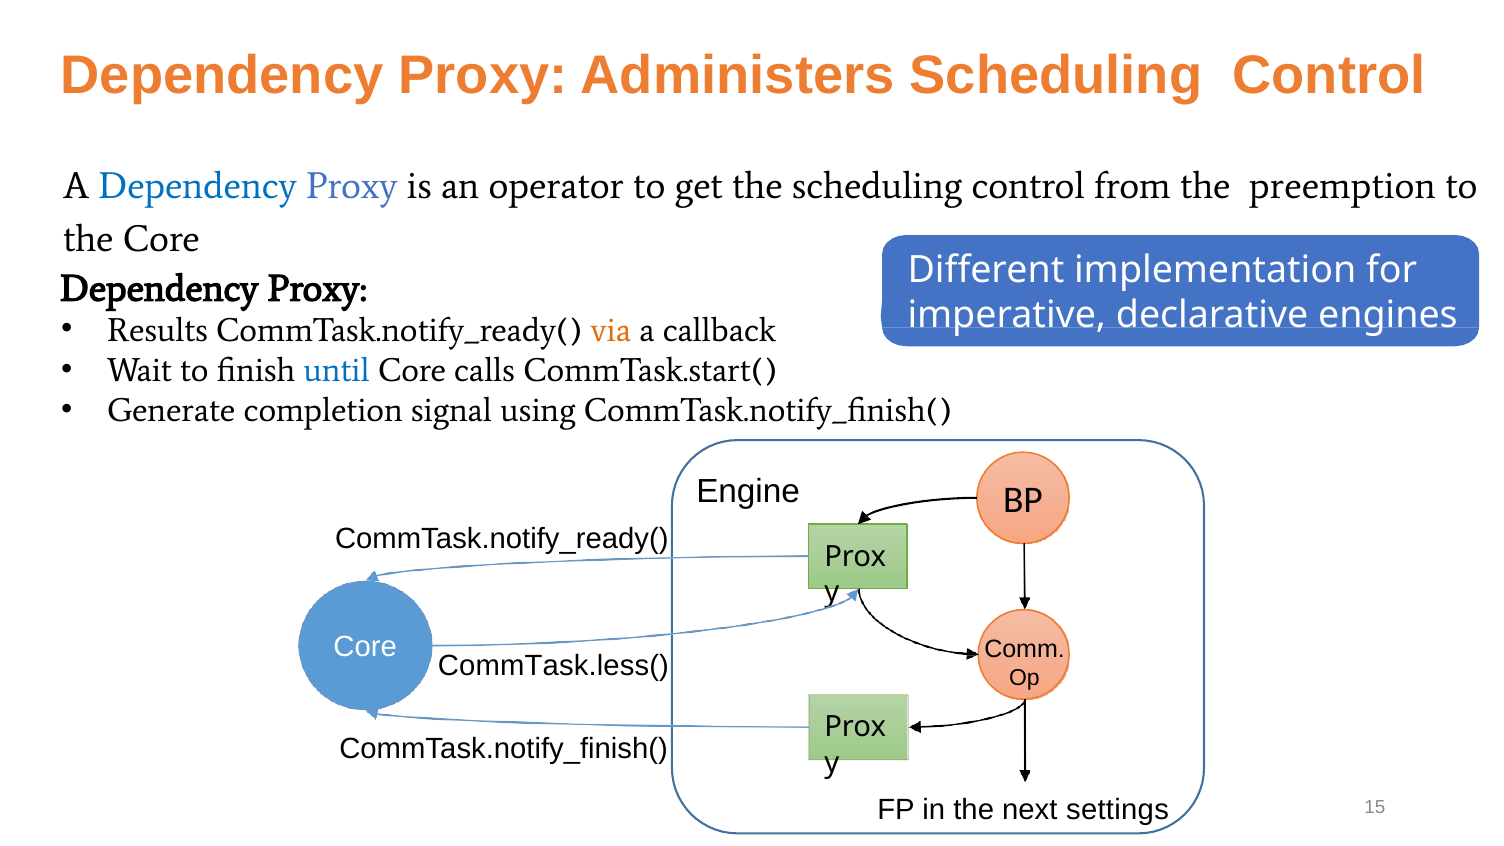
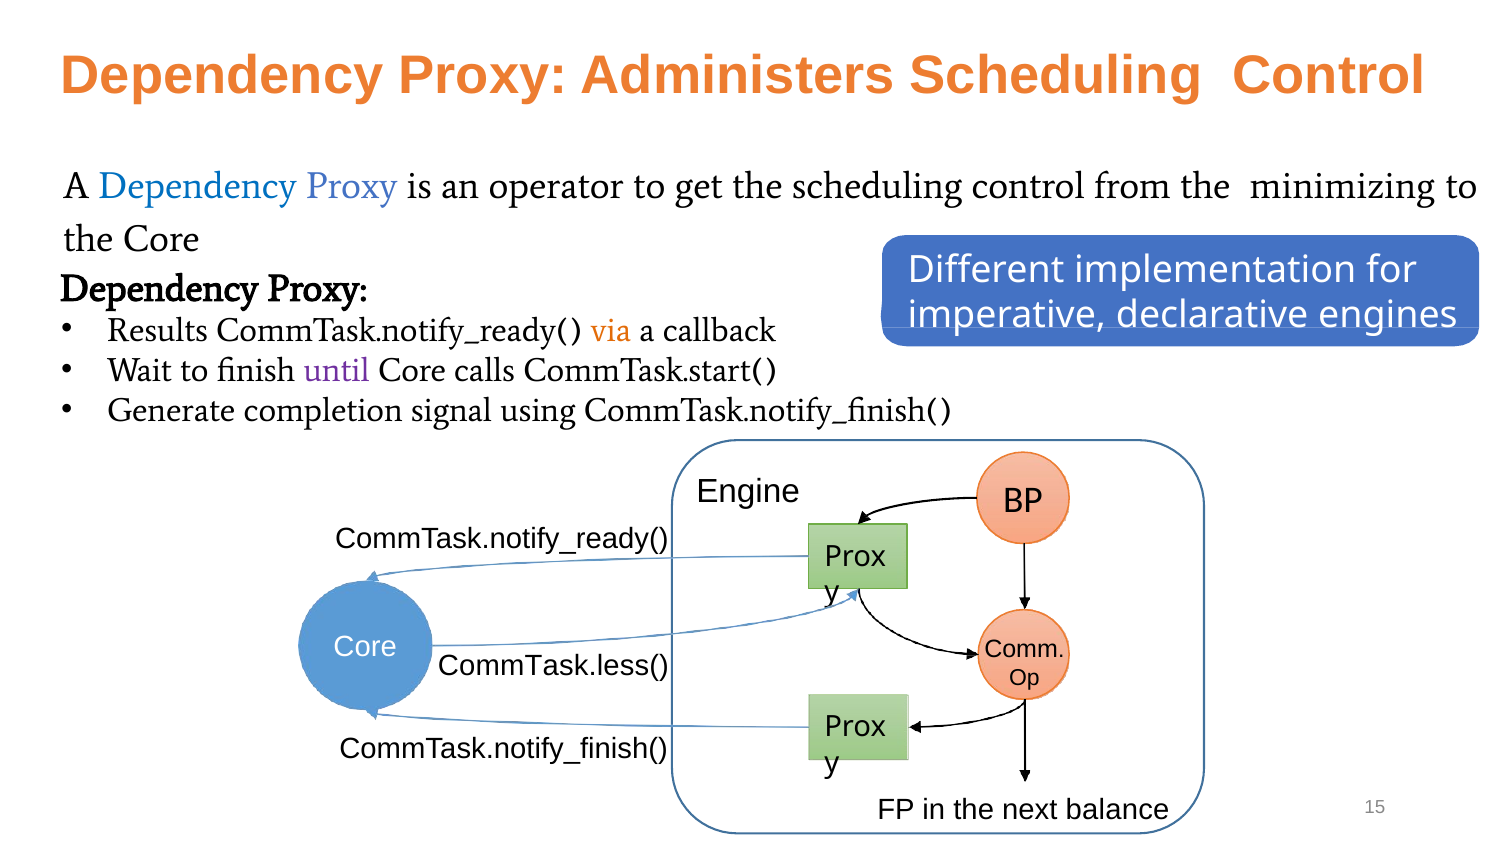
preemption: preemption -> minimizing
until colour: blue -> purple
settings: settings -> balance
